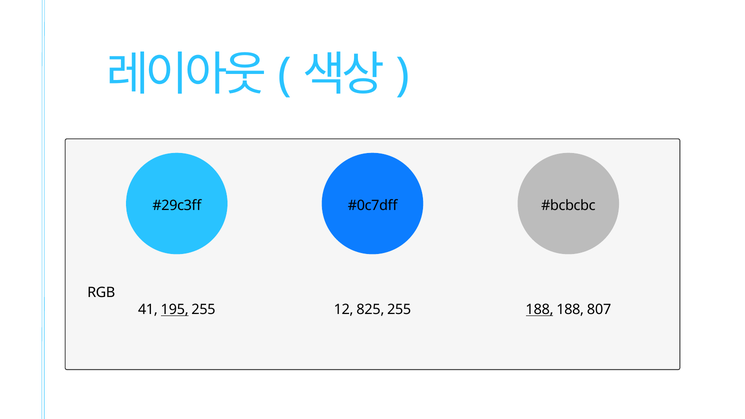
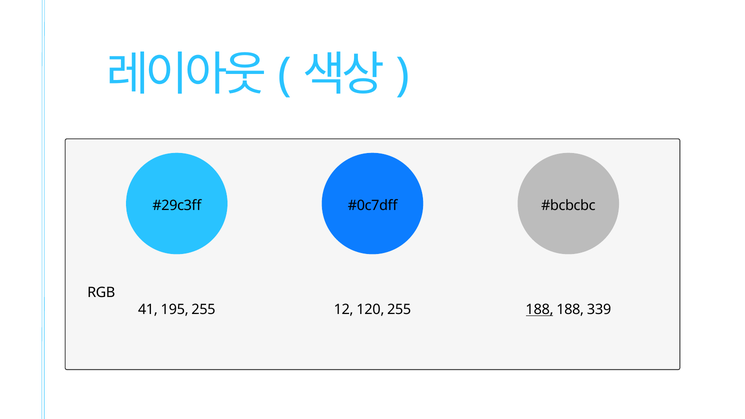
195 underline: present -> none
825: 825 -> 120
807: 807 -> 339
